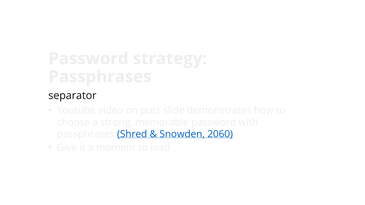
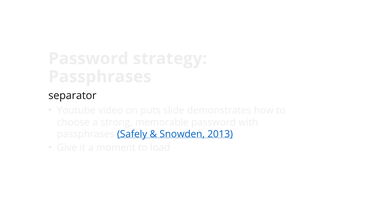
Shred: Shred -> Safely
2060: 2060 -> 2013
